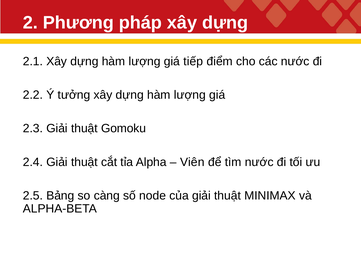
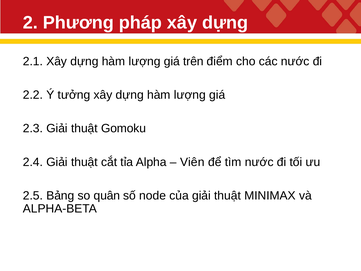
tiếp: tiếp -> trên
càng: càng -> quân
